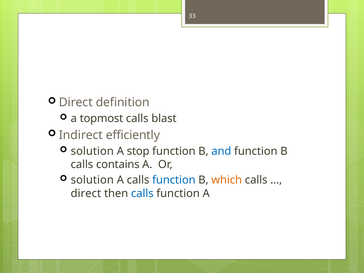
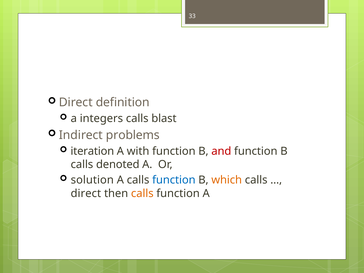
topmost: topmost -> integers
efficiently: efficiently -> problems
solution at (92, 151): solution -> iteration
stop: stop -> with
and colour: blue -> red
contains: contains -> denoted
calls at (142, 193) colour: blue -> orange
